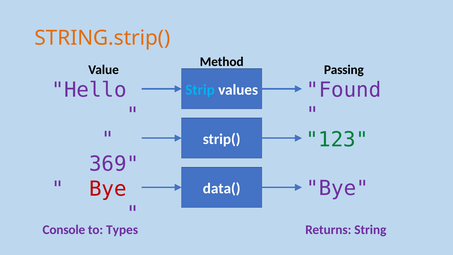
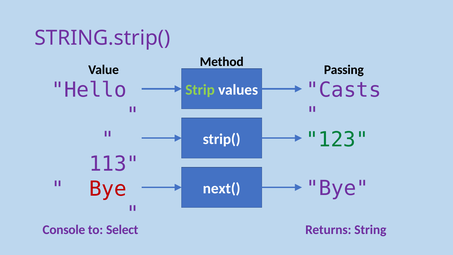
STRING.strip( colour: orange -> purple
Found: Found -> Casts
Strip colour: light blue -> light green
369: 369 -> 113
data(: data( -> next(
Types: Types -> Select
